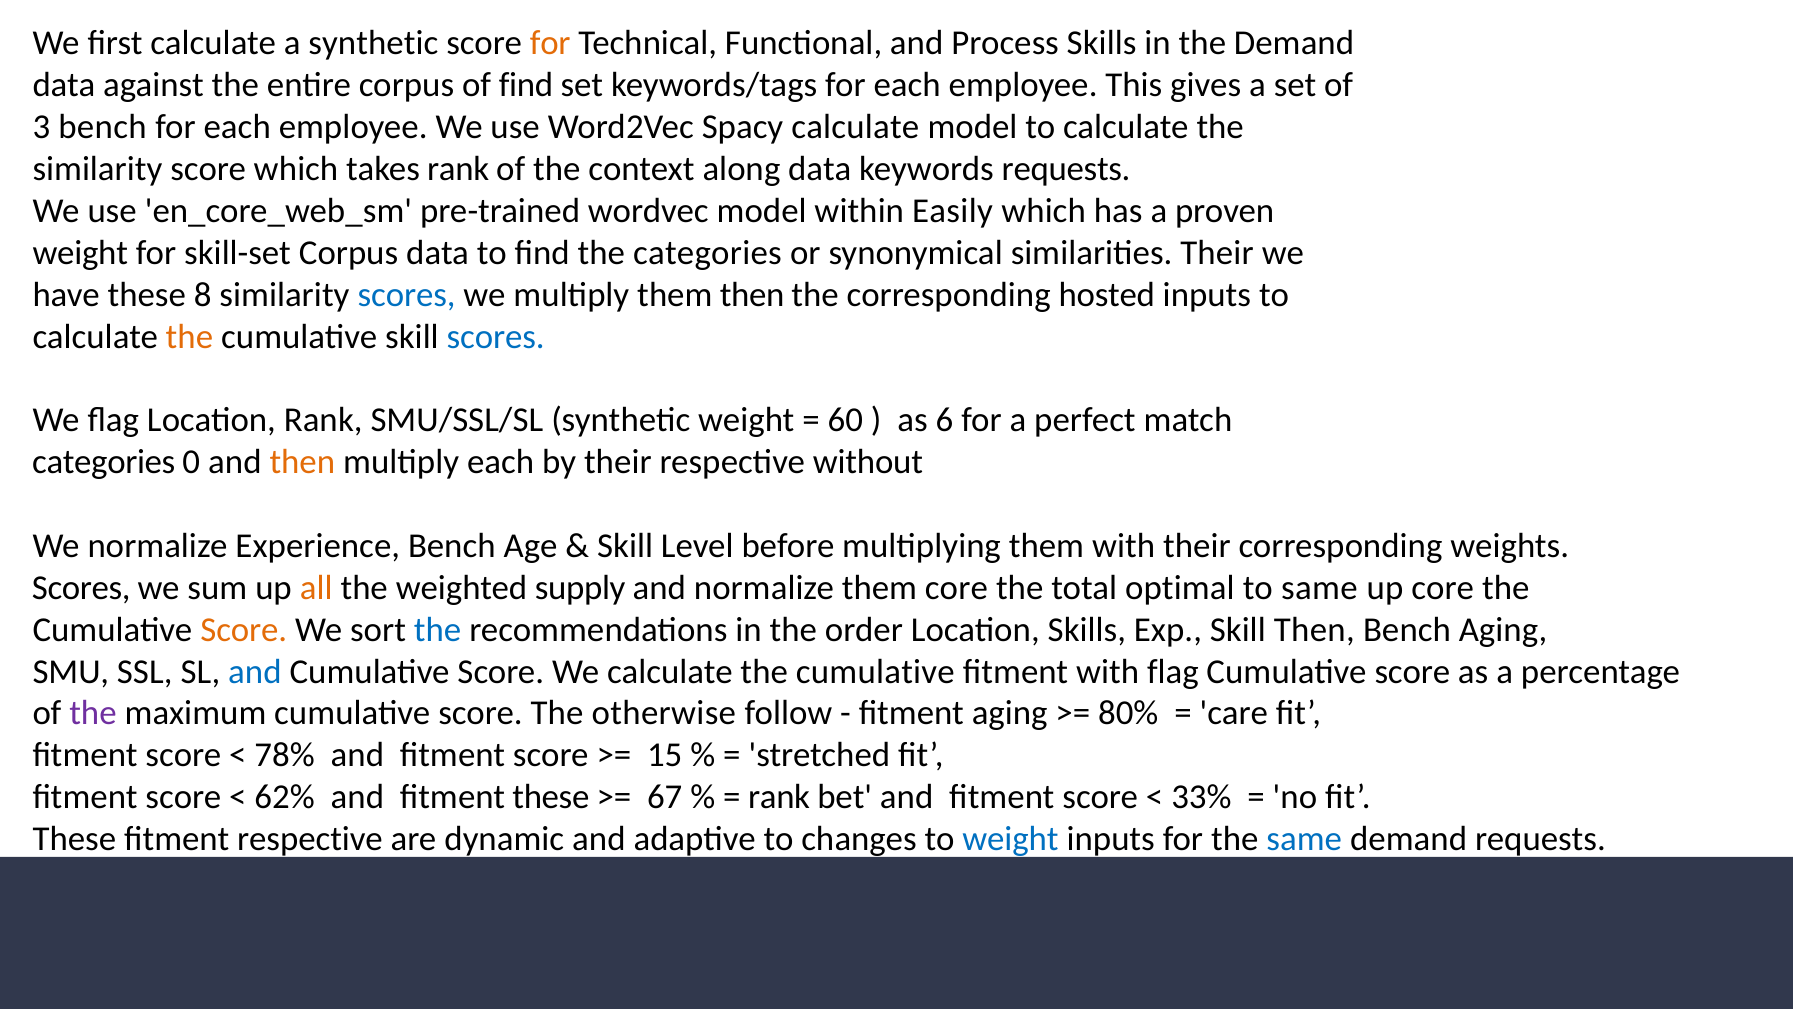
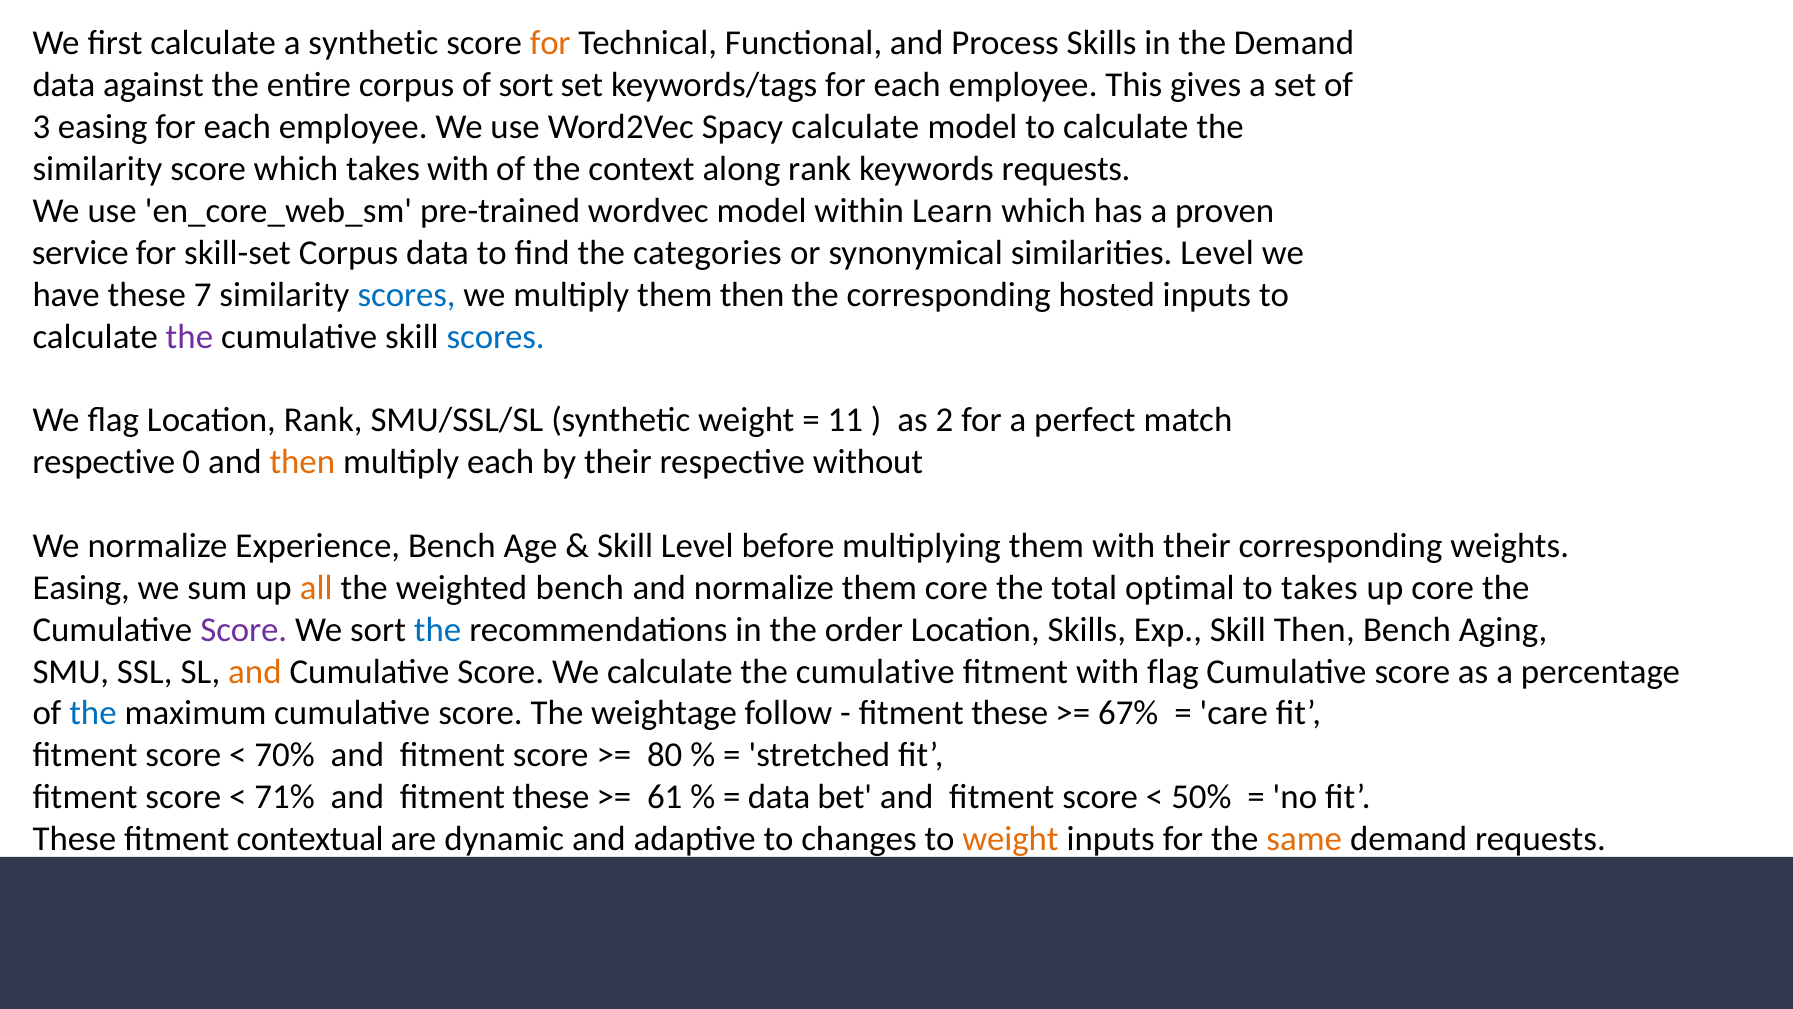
of find: find -> sort
3 bench: bench -> easing
takes rank: rank -> with
along data: data -> rank
Easily: Easily -> Learn
weight at (80, 253): weight -> service
similarities Their: Their -> Level
8: 8 -> 7
the at (189, 336) colour: orange -> purple
60: 60 -> 11
6: 6 -> 2
categories at (104, 462): categories -> respective
Scores at (81, 588): Scores -> Easing
weighted supply: supply -> bench
to same: same -> takes
Score at (244, 629) colour: orange -> purple
and at (255, 671) colour: blue -> orange
the at (93, 713) colour: purple -> blue
otherwise: otherwise -> weightage
aging at (1010, 713): aging -> these
80%: 80% -> 67%
78%: 78% -> 70%
15: 15 -> 80
62%: 62% -> 71%
67: 67 -> 61
rank at (779, 797): rank -> data
33%: 33% -> 50%
fitment respective: respective -> contextual
weight at (1010, 839) colour: blue -> orange
same at (1304, 839) colour: blue -> orange
